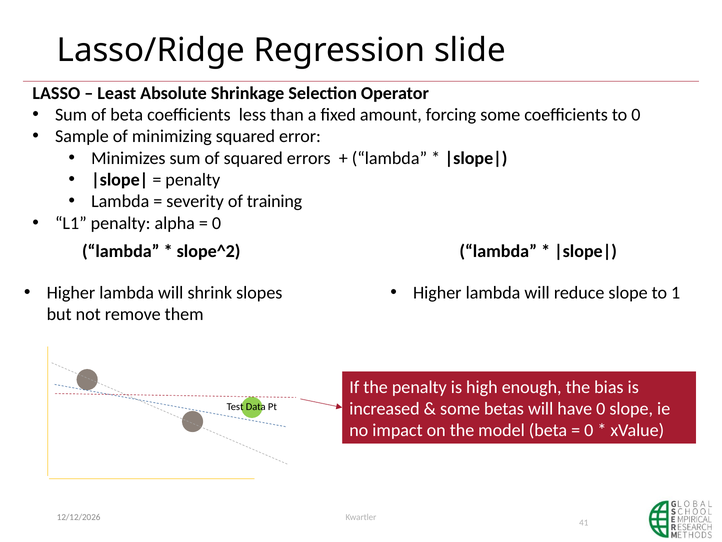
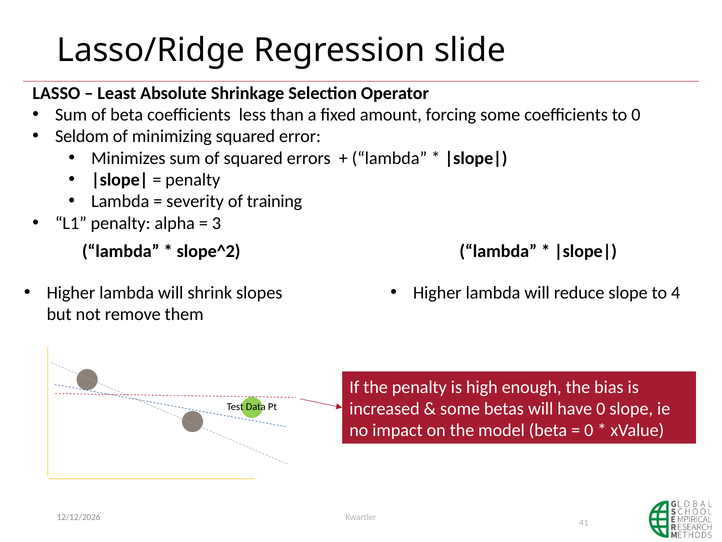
Sample: Sample -> Seldom
0 at (217, 223): 0 -> 3
1: 1 -> 4
